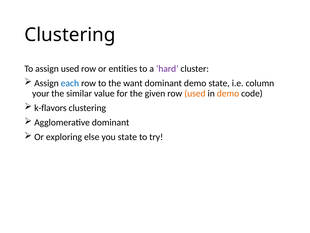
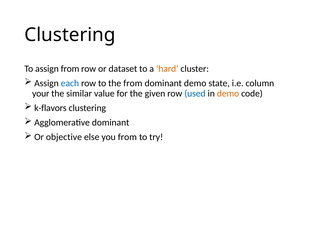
assign used: used -> from
entities: entities -> dataset
hard colour: purple -> orange
the want: want -> from
used at (195, 93) colour: orange -> blue
exploring: exploring -> objective
you state: state -> from
